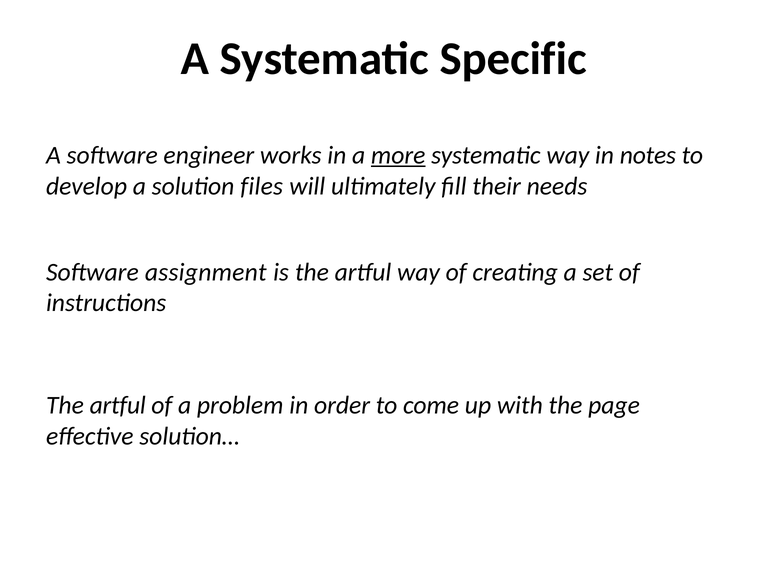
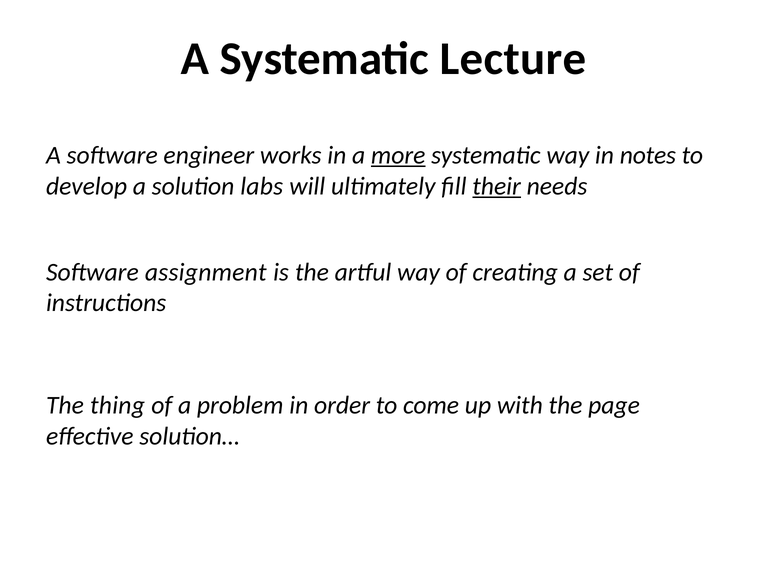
Specific: Specific -> Lecture
files: files -> labs
their underline: none -> present
artful at (118, 405): artful -> thing
